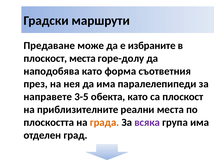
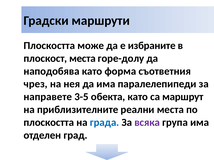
Предаване at (49, 46): Предаване -> Плоскостта
през: през -> чрез
са плоскост: плоскост -> маршрут
града colour: orange -> blue
